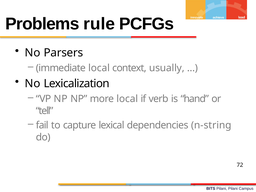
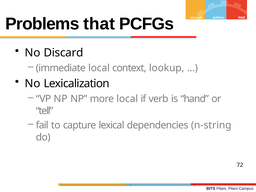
rule: rule -> that
Parsers: Parsers -> Discard
usually: usually -> lookup
